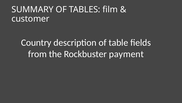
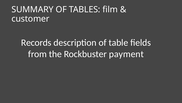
Country: Country -> Records
